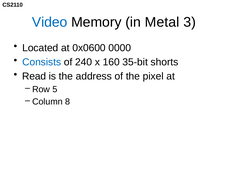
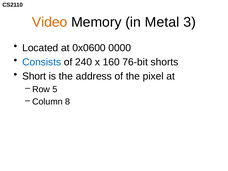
Video colour: blue -> orange
35-bit: 35-bit -> 76-bit
Read: Read -> Short
